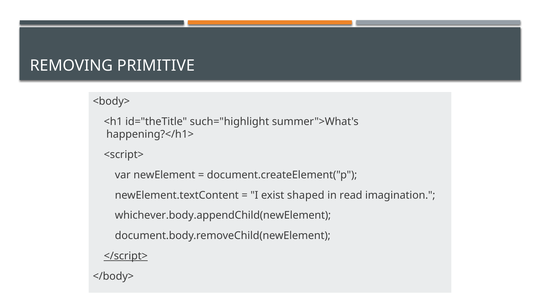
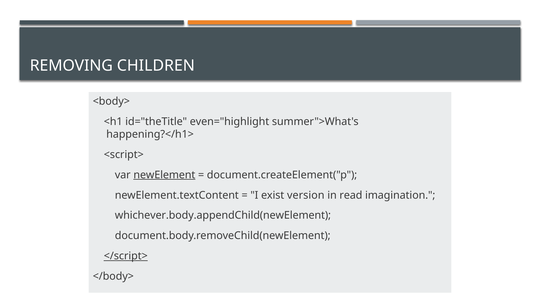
PRIMITIVE: PRIMITIVE -> CHILDREN
such="highlight: such="highlight -> even="highlight
newElement underline: none -> present
shaped: shaped -> version
